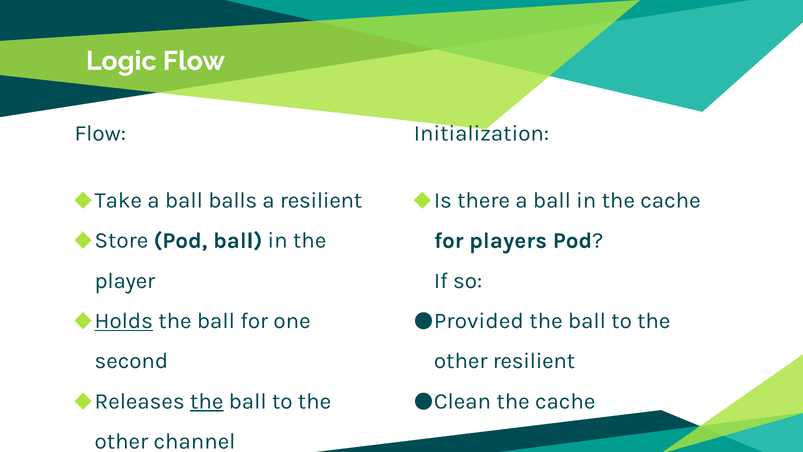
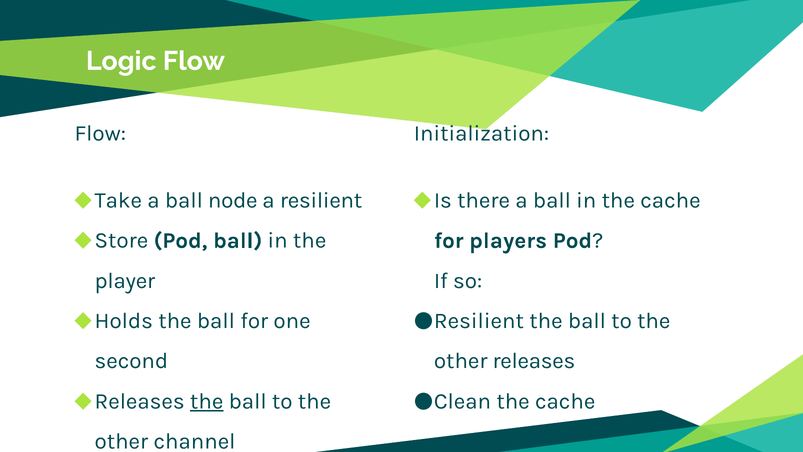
balls: balls -> node
Holds underline: present -> none
Provided at (479, 321): Provided -> Resilient
other resilient: resilient -> releases
